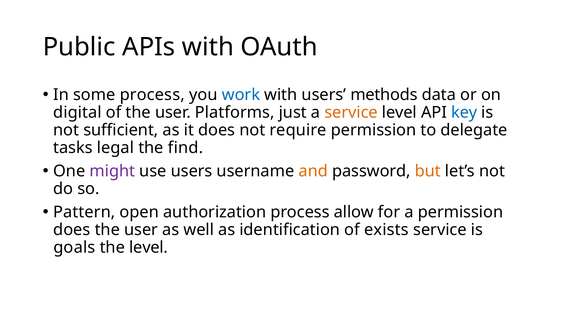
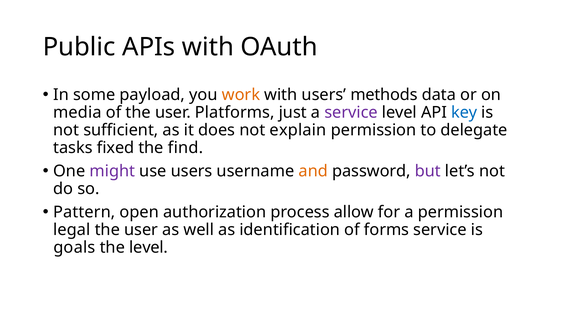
some process: process -> payload
work colour: blue -> orange
digital: digital -> media
service at (351, 113) colour: orange -> purple
require: require -> explain
legal: legal -> fixed
but colour: orange -> purple
does at (72, 230): does -> legal
exists: exists -> forms
